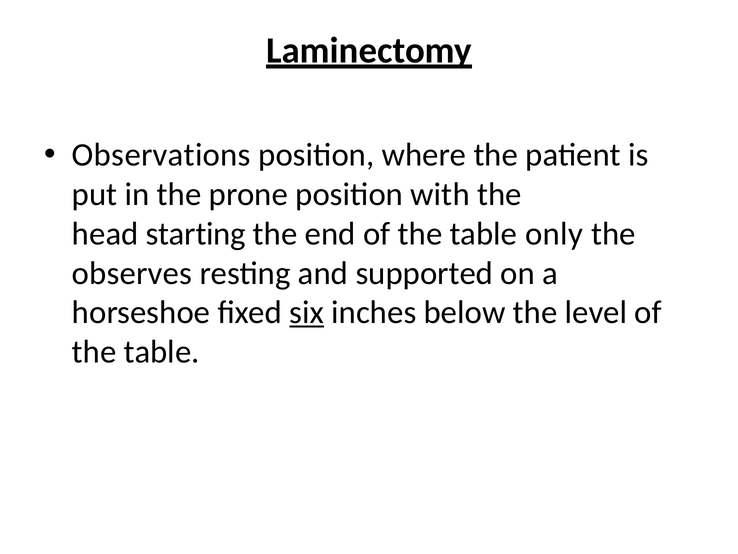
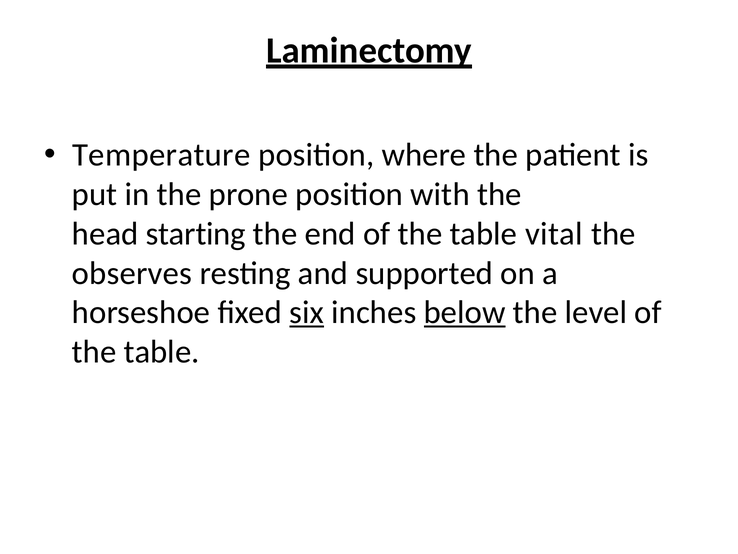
Observations: Observations -> Temperature
only: only -> vital
below underline: none -> present
